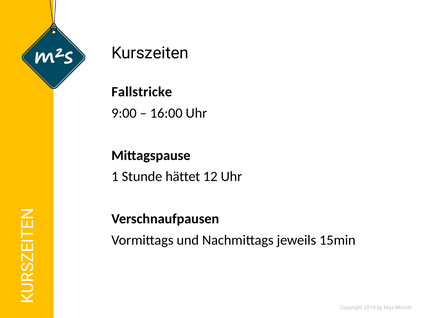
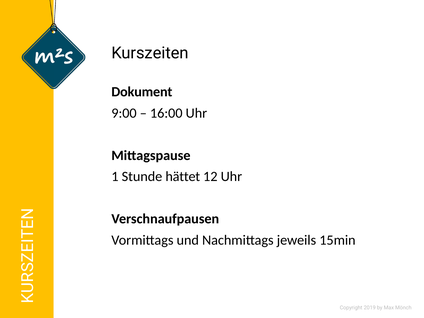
Fallstricke: Fallstricke -> Dokument
